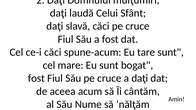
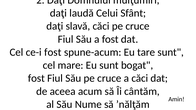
ce-i căci: căci -> fost
a daţi: daţi -> căci
